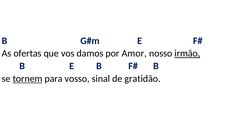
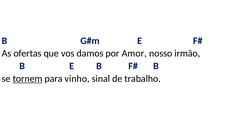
irmão underline: present -> none
vosso: vosso -> vinho
gratidão: gratidão -> trabalho
